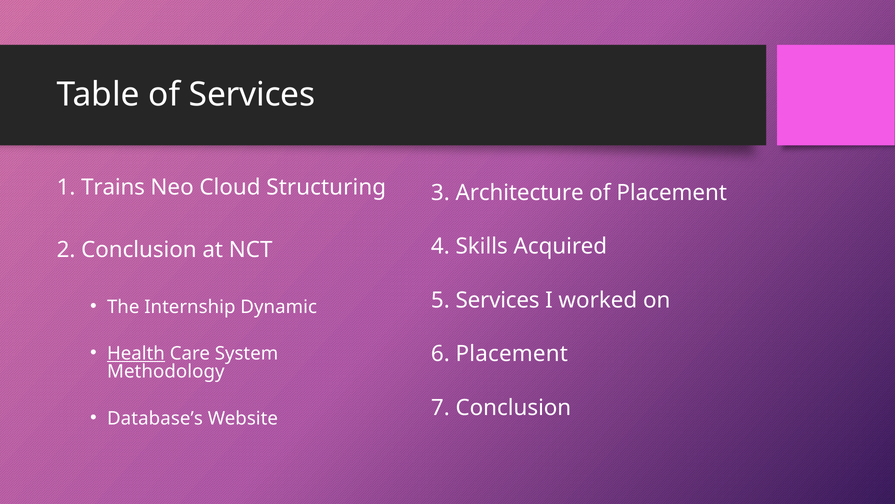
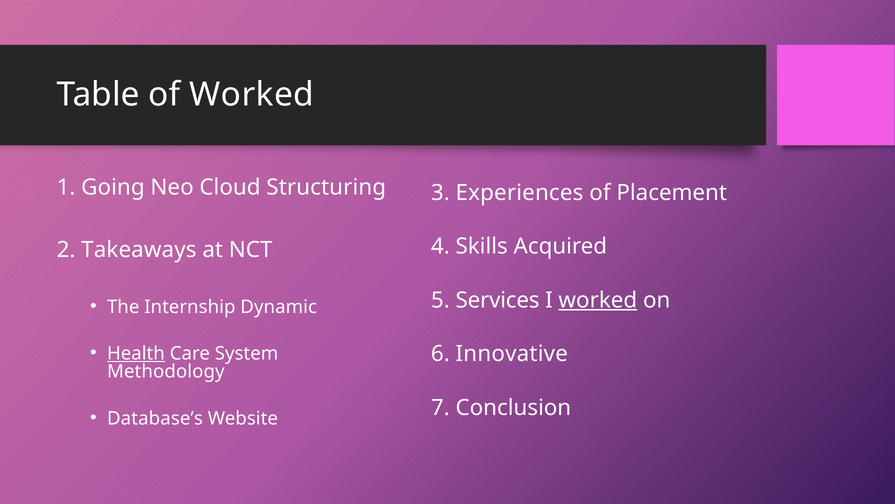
of Services: Services -> Worked
Trains: Trains -> Going
Architecture: Architecture -> Experiences
2 Conclusion: Conclusion -> Takeaways
worked at (598, 300) underline: none -> present
6 Placement: Placement -> Innovative
